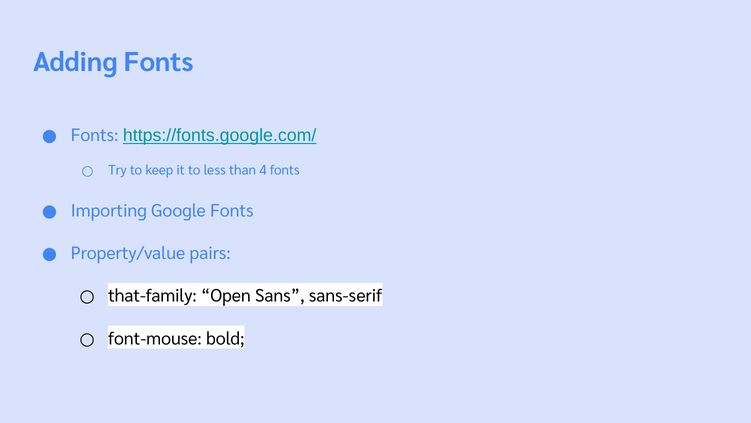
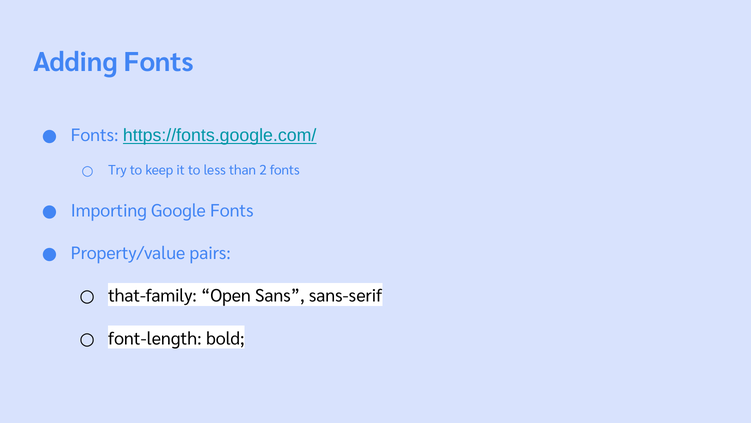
4: 4 -> 2
font-mouse: font-mouse -> font-length
